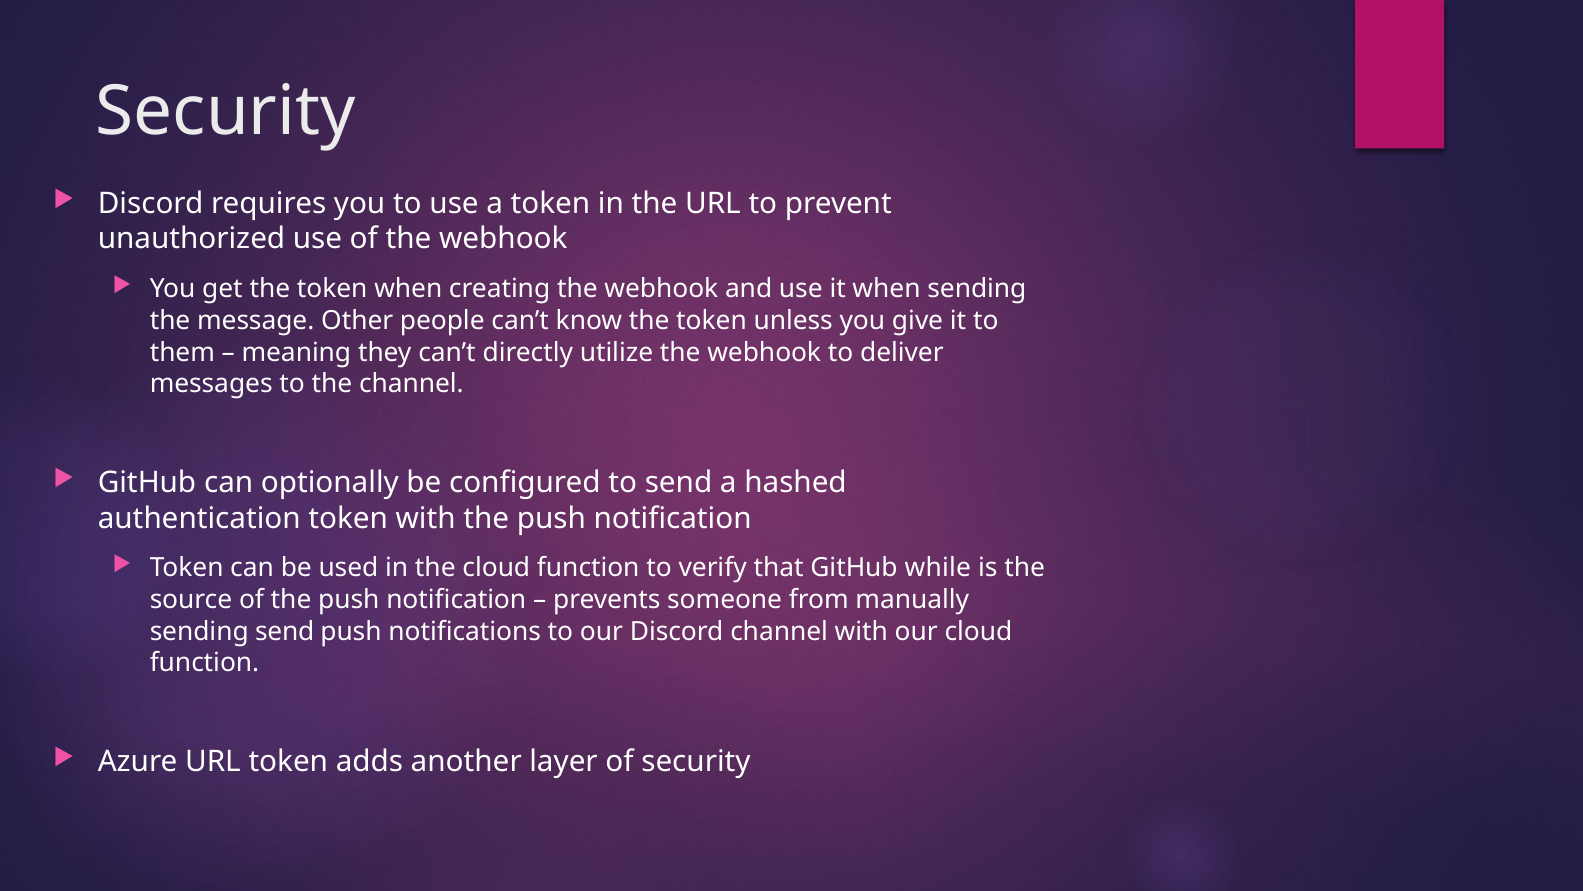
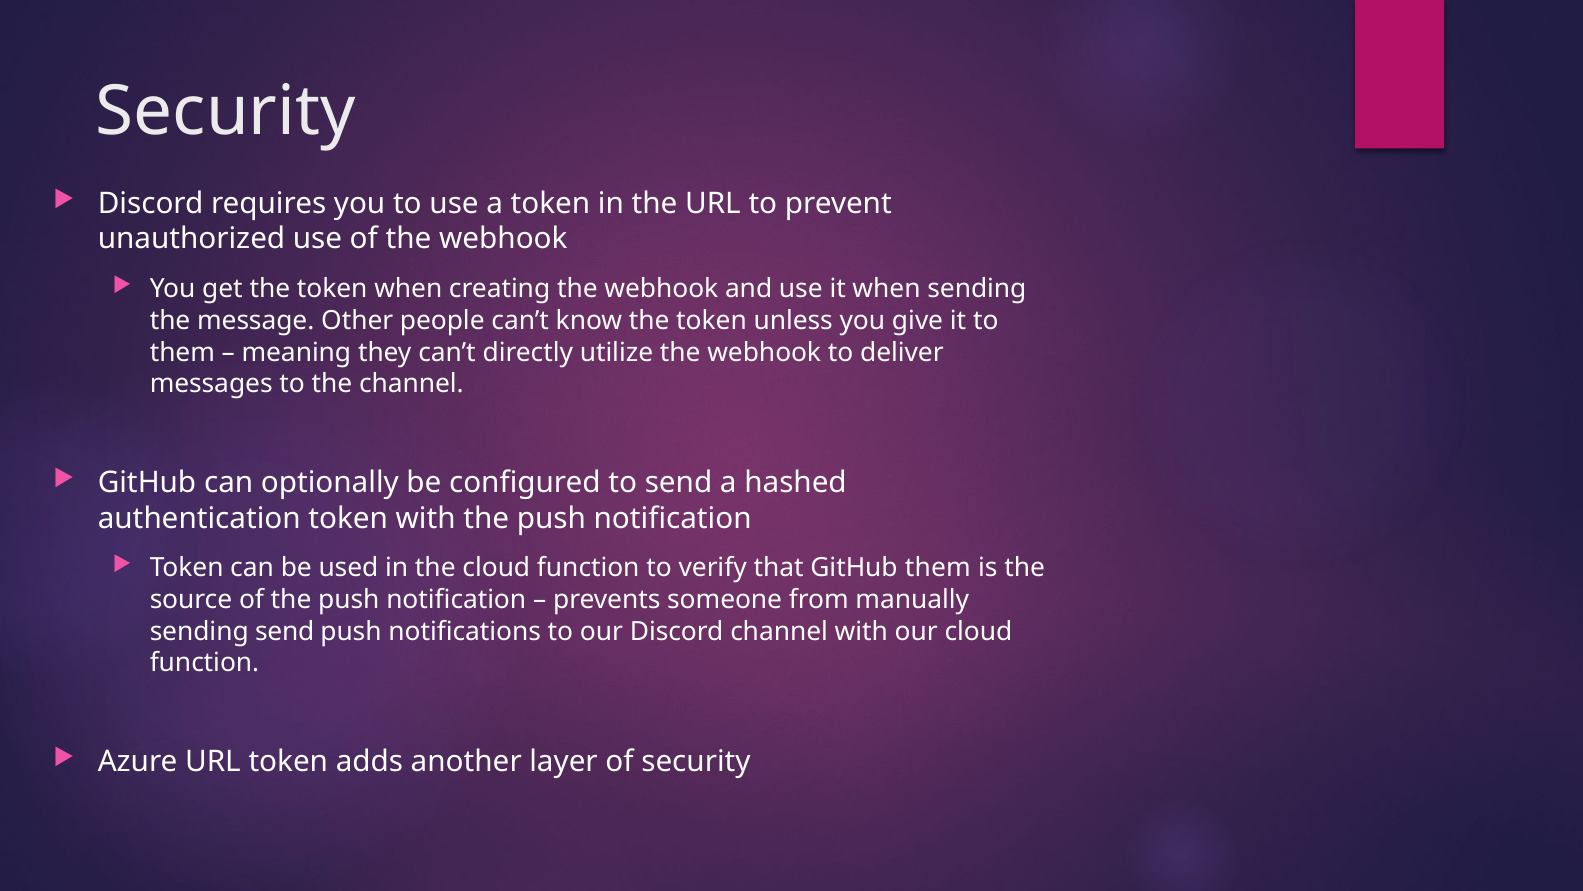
GitHub while: while -> them
